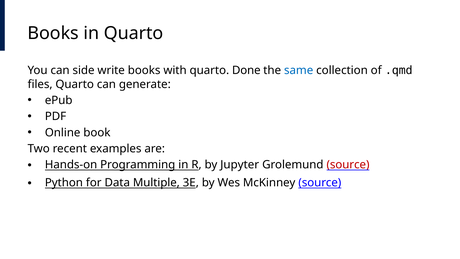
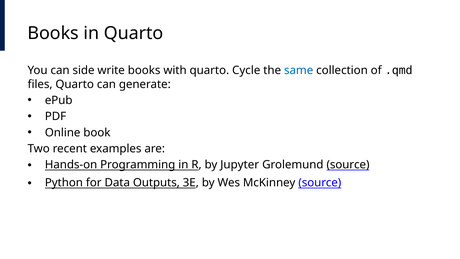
Done: Done -> Cycle
source at (348, 165) colour: red -> black
Multiple: Multiple -> Outputs
